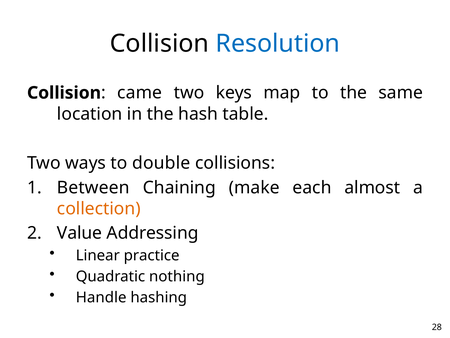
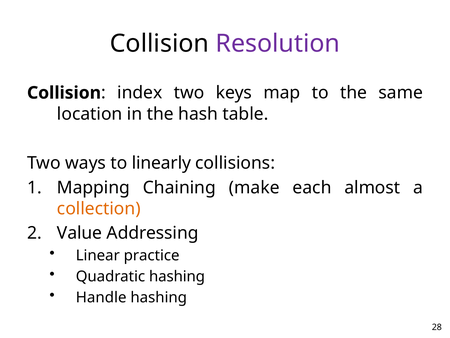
Resolution colour: blue -> purple
came: came -> index
double: double -> linearly
Between: Between -> Mapping
Quadratic nothing: nothing -> hashing
